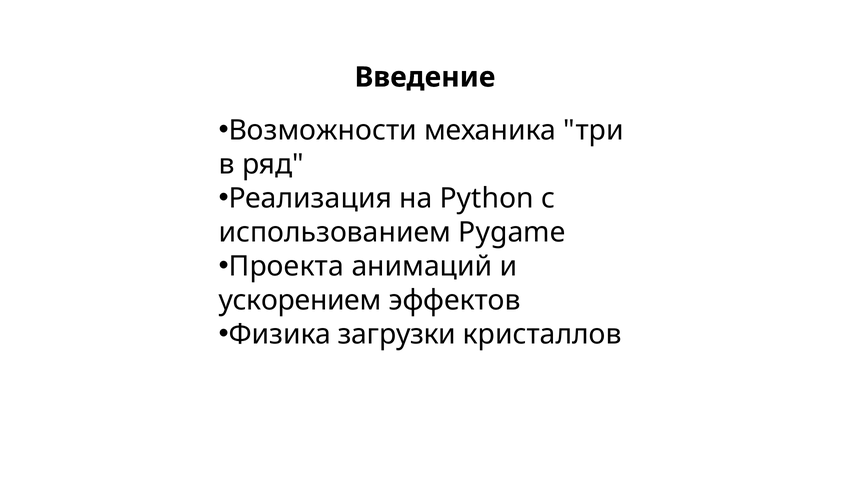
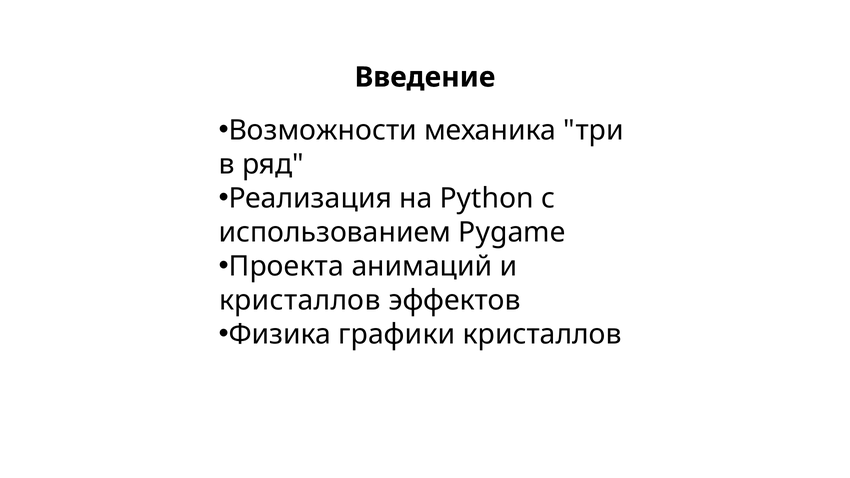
ускорением at (300, 300): ускорением -> кристаллов
загрузки: загрузки -> графики
